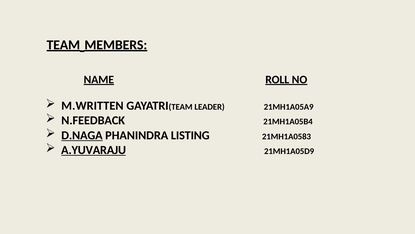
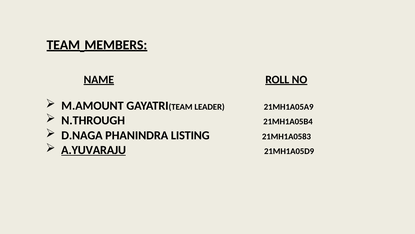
M.WRITTEN: M.WRITTEN -> M.AMOUNT
N.FEEDBACK: N.FEEDBACK -> N.THROUGH
D.NAGA underline: present -> none
